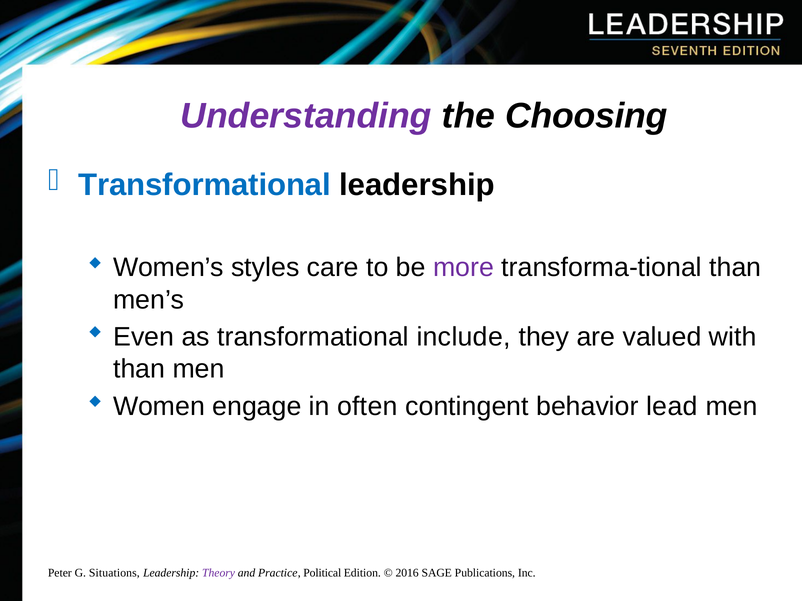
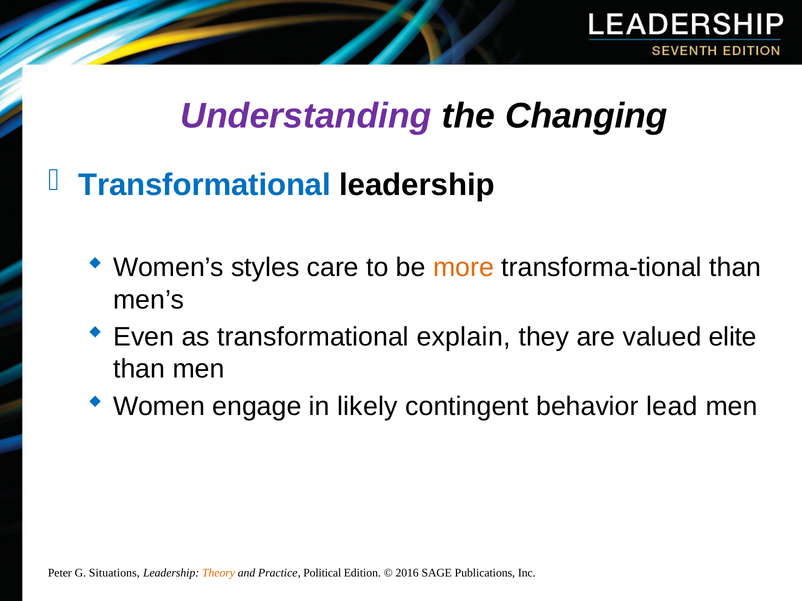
Choosing: Choosing -> Changing
more colour: purple -> orange
include: include -> explain
with: with -> elite
often: often -> likely
Theory colour: purple -> orange
